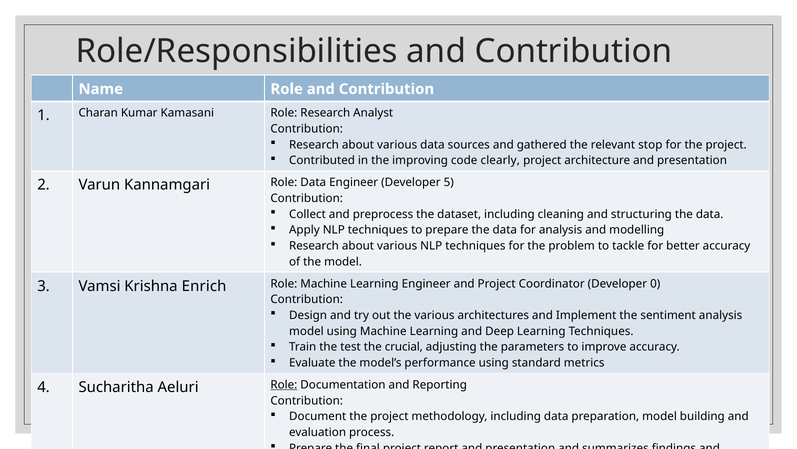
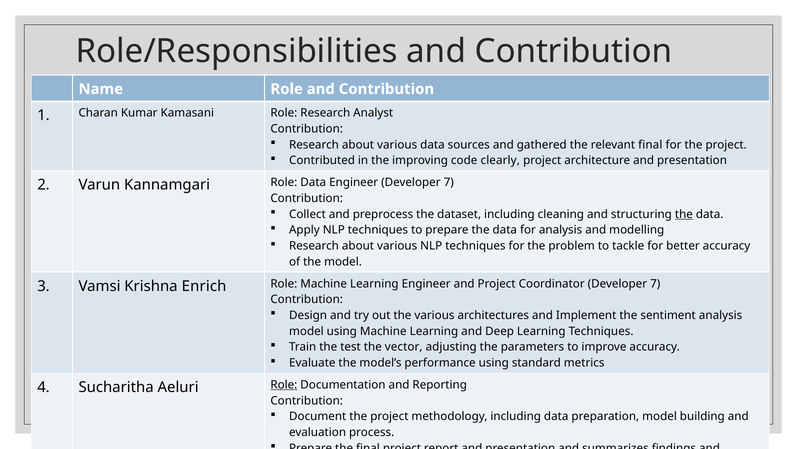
relevant stop: stop -> final
Engineer Developer 5: 5 -> 7
the at (684, 214) underline: none -> present
Coordinator Developer 0: 0 -> 7
crucial: crucial -> vector
